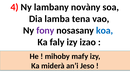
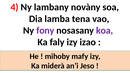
koa colour: blue -> purple
